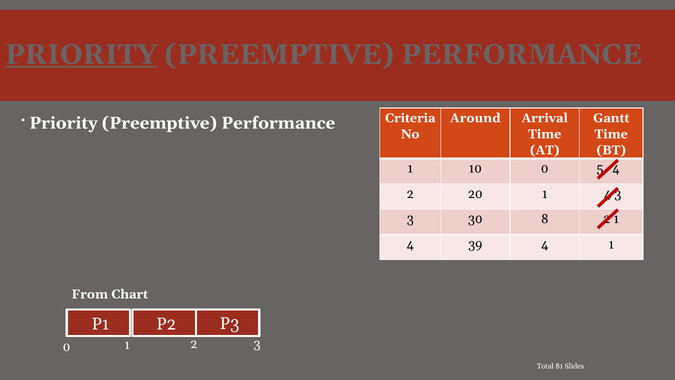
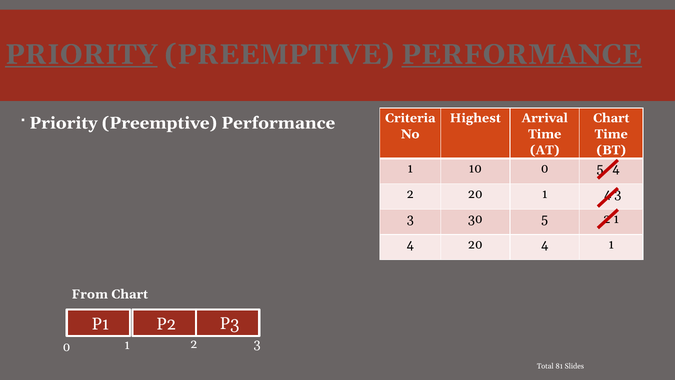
PERFORMANCE at (522, 54) underline: none -> present
Around: Around -> Highest
Gantt at (611, 118): Gantt -> Chart
30 8: 8 -> 5
4 39: 39 -> 20
